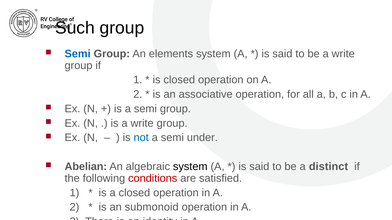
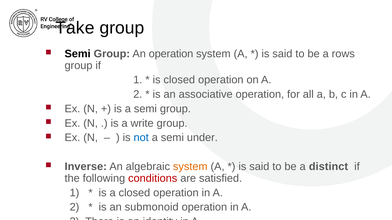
Such: Such -> Take
Semi at (78, 54) colour: blue -> black
An elements: elements -> operation
be a write: write -> rows
Abelian: Abelian -> Inverse
system at (190, 167) colour: black -> orange
